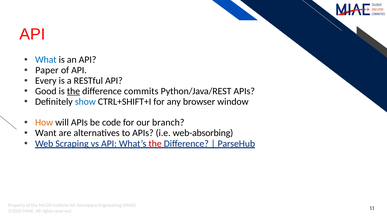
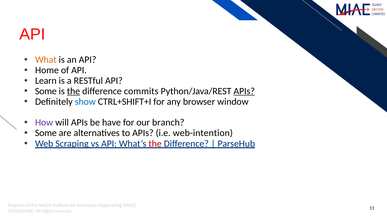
What colour: blue -> orange
Paper: Paper -> Home
Every: Every -> Learn
Good at (46, 91): Good -> Some
APIs at (244, 91) underline: none -> present
How colour: orange -> purple
code: code -> have
Want at (46, 133): Want -> Some
web-absorbing: web-absorbing -> web-intention
